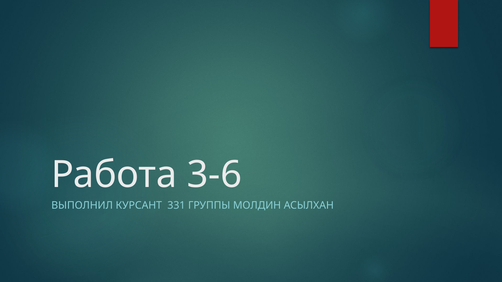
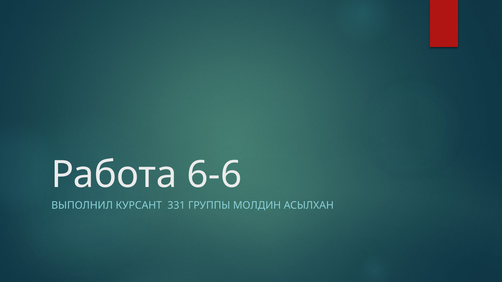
3-6: 3-6 -> 6-6
